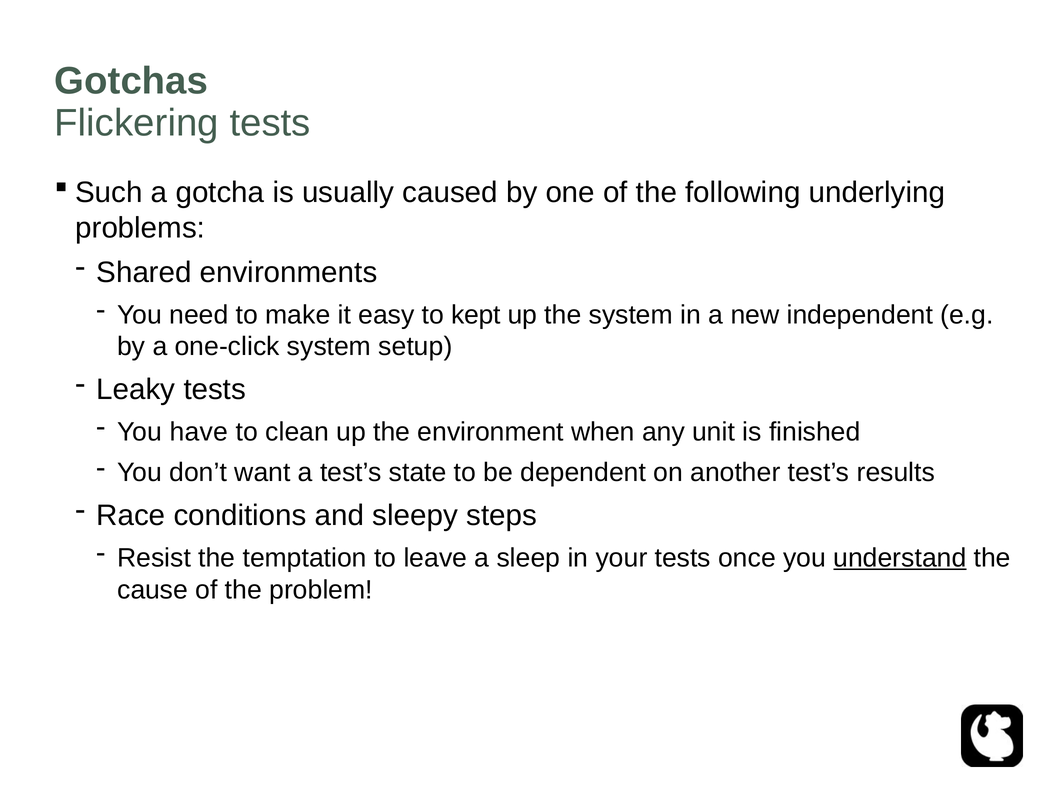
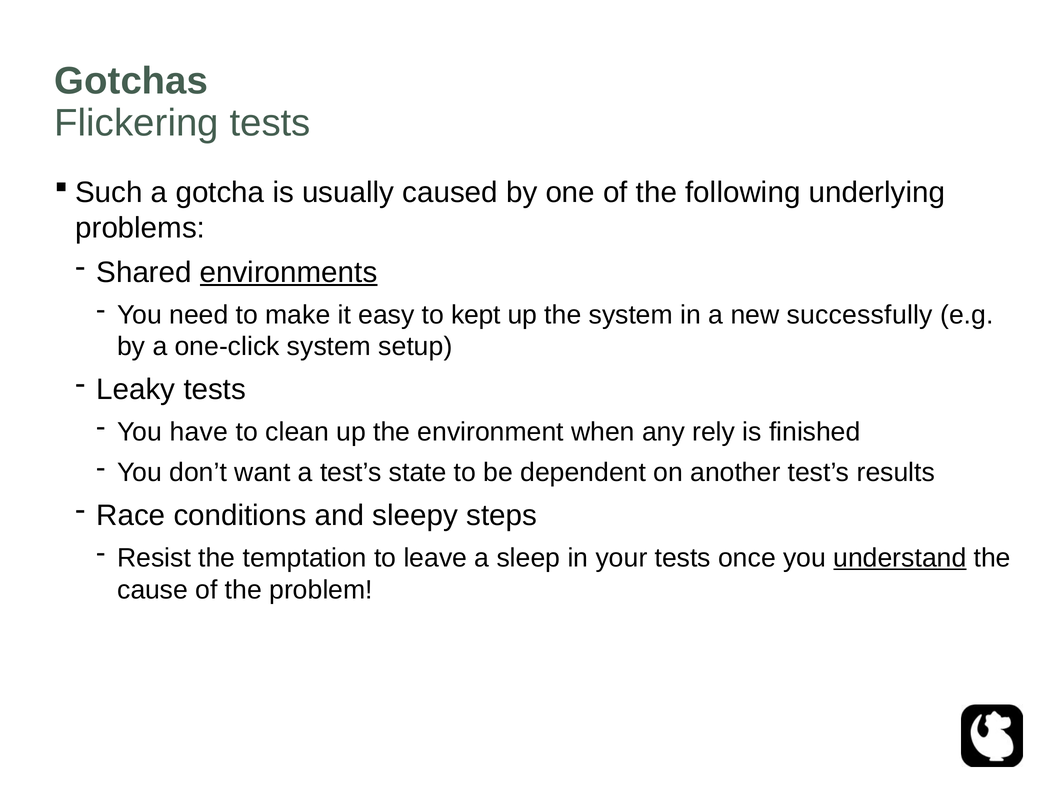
environments underline: none -> present
independent: independent -> successfully
unit: unit -> rely
